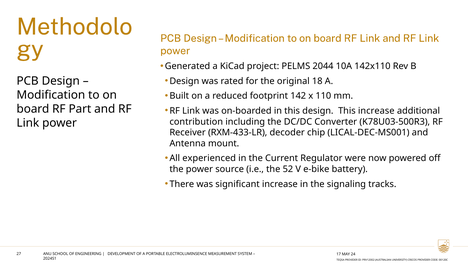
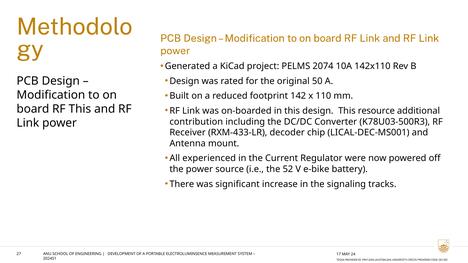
2044: 2044 -> 2074
18: 18 -> 50
RF Part: Part -> This
This increase: increase -> resource
